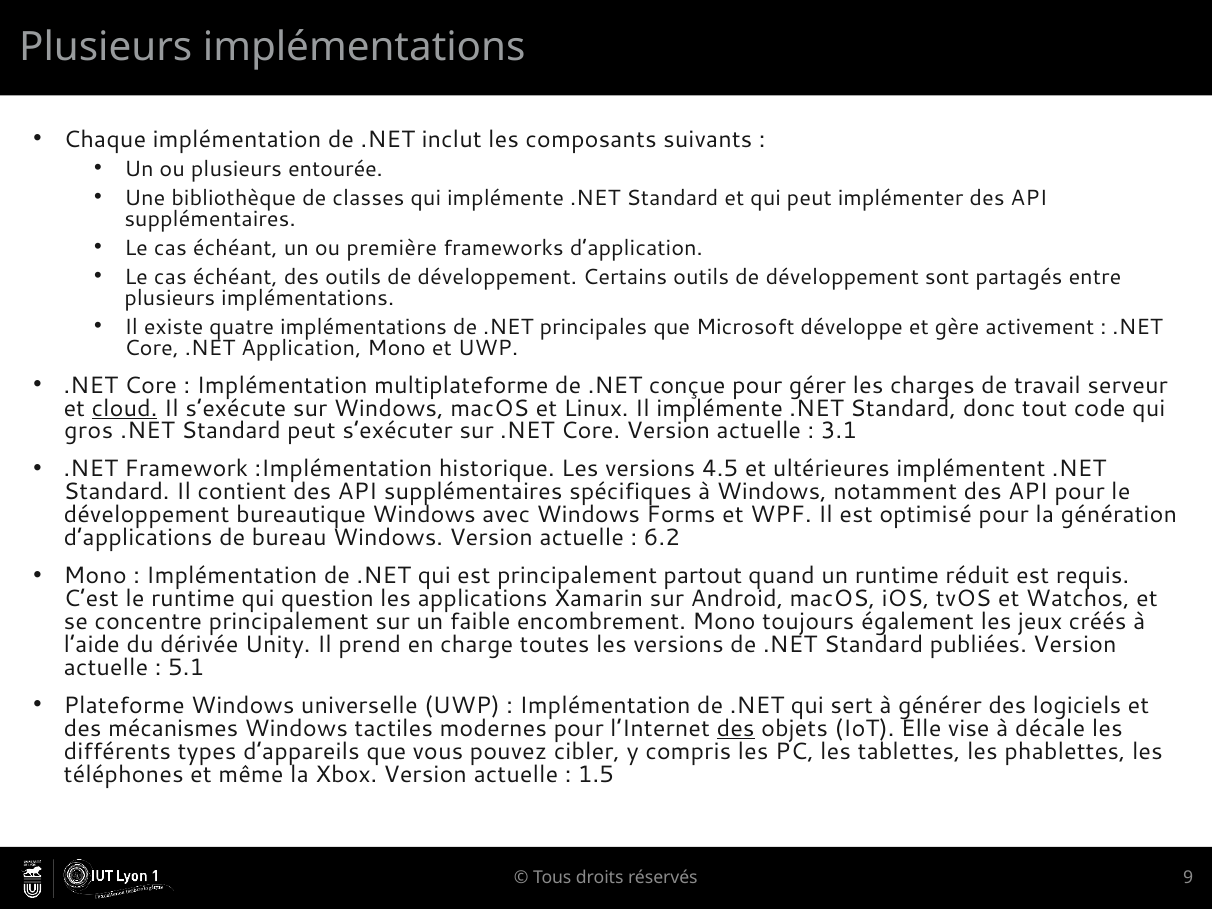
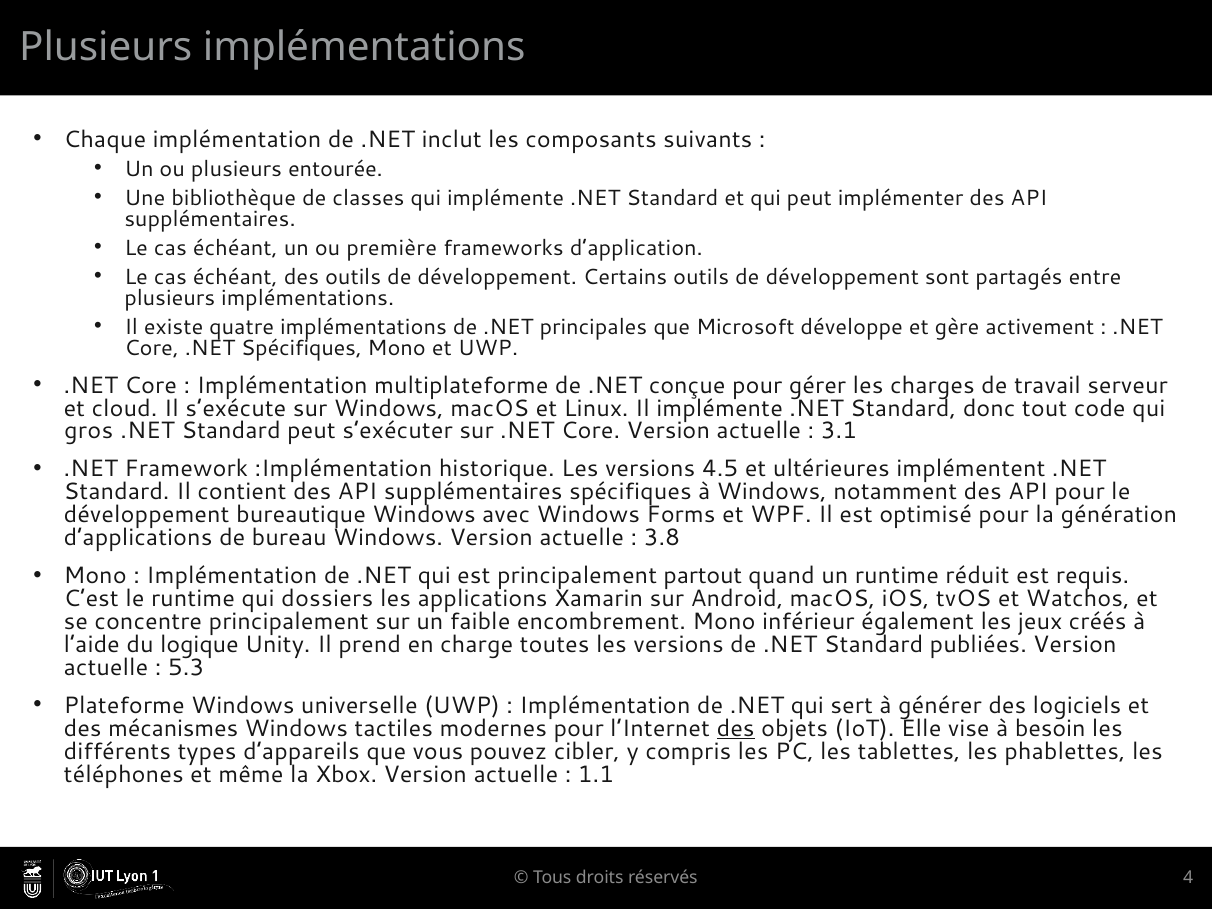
.NET Application: Application -> Spécifiques
cloud underline: present -> none
6.2: 6.2 -> 3.8
question: question -> dossiers
toujours: toujours -> inférieur
dérivée: dérivée -> logique
5.1: 5.1 -> 5.3
décale: décale -> besoin
1.5: 1.5 -> 1.1
9: 9 -> 4
